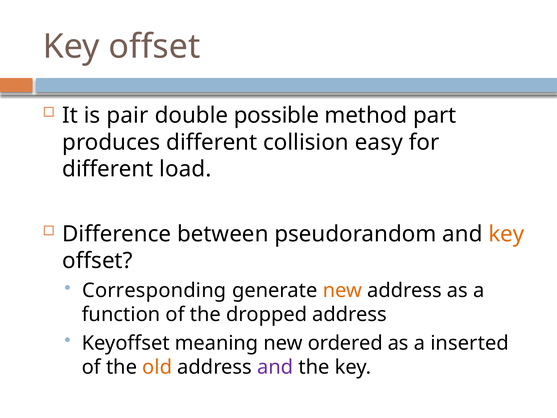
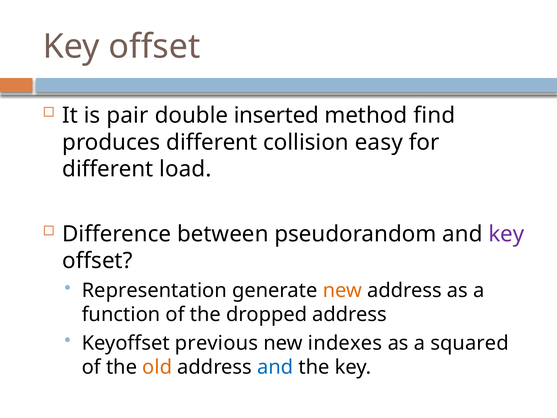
possible: possible -> inserted
part: part -> find
key at (506, 234) colour: orange -> purple
Corresponding: Corresponding -> Representation
meaning: meaning -> previous
ordered: ordered -> indexes
inserted: inserted -> squared
and at (275, 367) colour: purple -> blue
